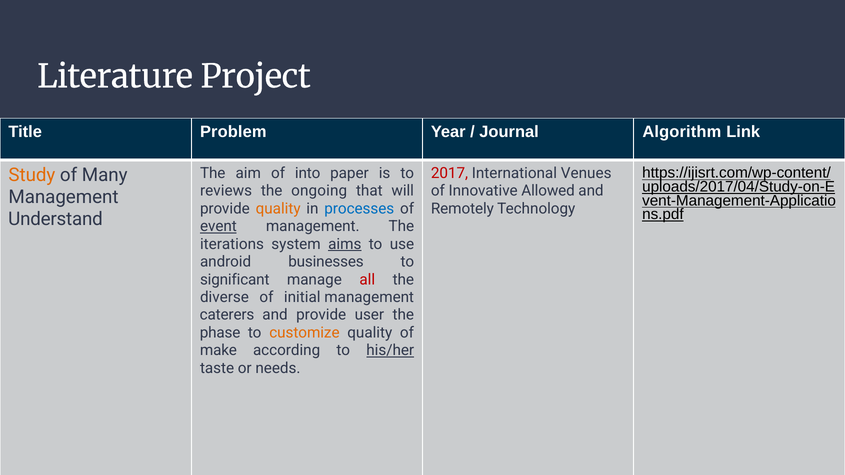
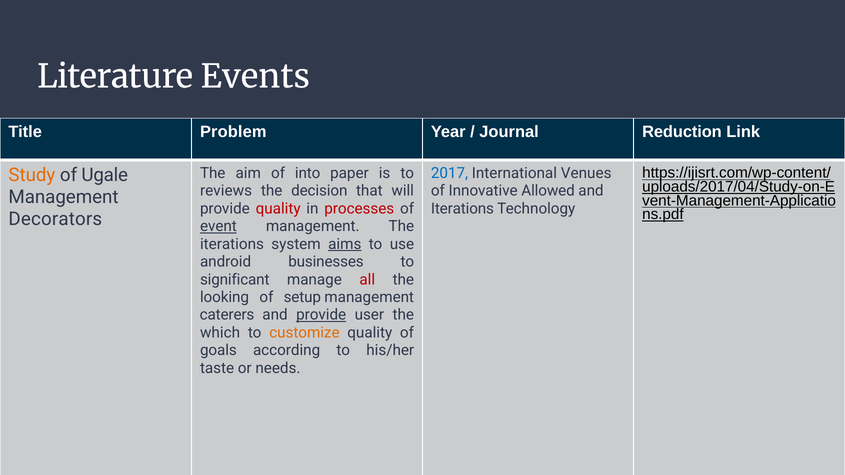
Project: Project -> Events
Algorithm: Algorithm -> Reduction
2017 colour: red -> blue
Many: Many -> Ugale
ongoing: ongoing -> decision
quality at (278, 209) colour: orange -> red
processes colour: blue -> red
Remotely at (462, 209): Remotely -> Iterations
Understand: Understand -> Decorators
diverse: diverse -> looking
initial: initial -> setup
provide at (321, 315) underline: none -> present
phase: phase -> which
make: make -> goals
his/her underline: present -> none
